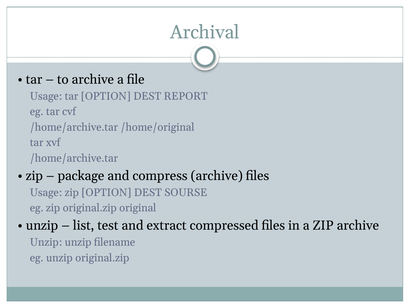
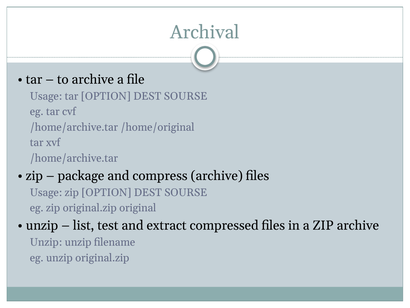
tar OPTION DEST REPORT: REPORT -> SOURSE
